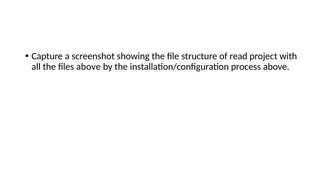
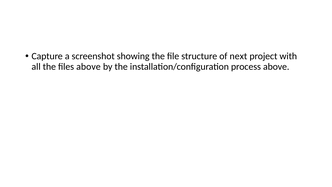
read: read -> next
